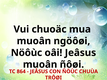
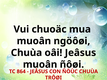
Nöôùc at (26, 53): Nöôùc -> Chuùa
